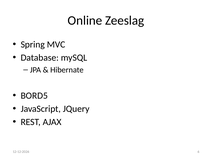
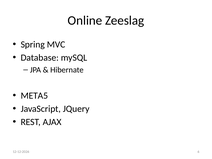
BORD5: BORD5 -> META5
